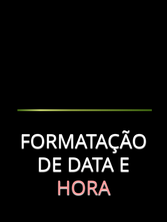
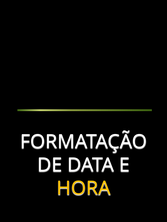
HORA colour: pink -> yellow
